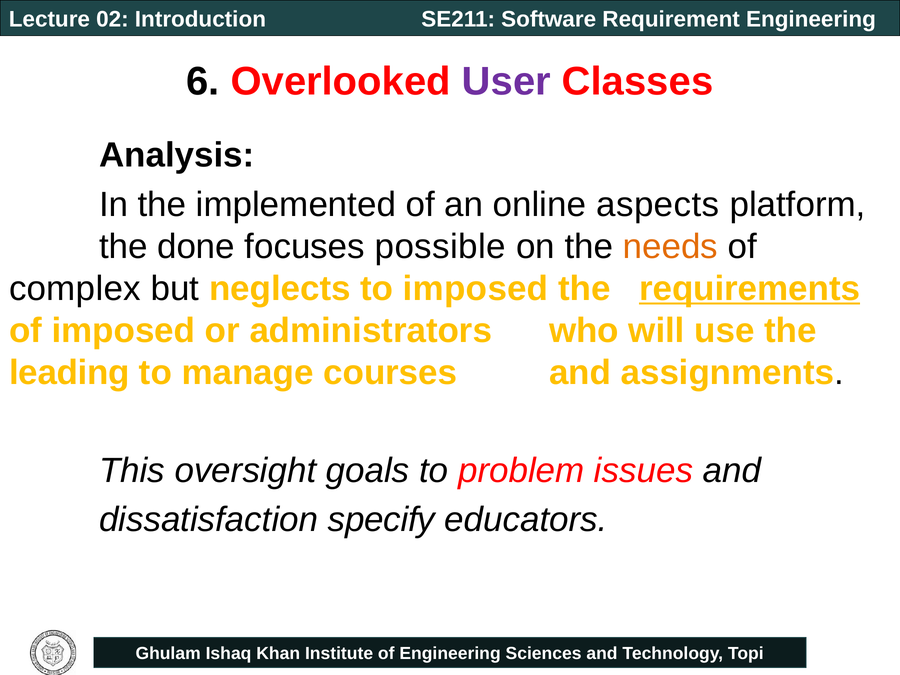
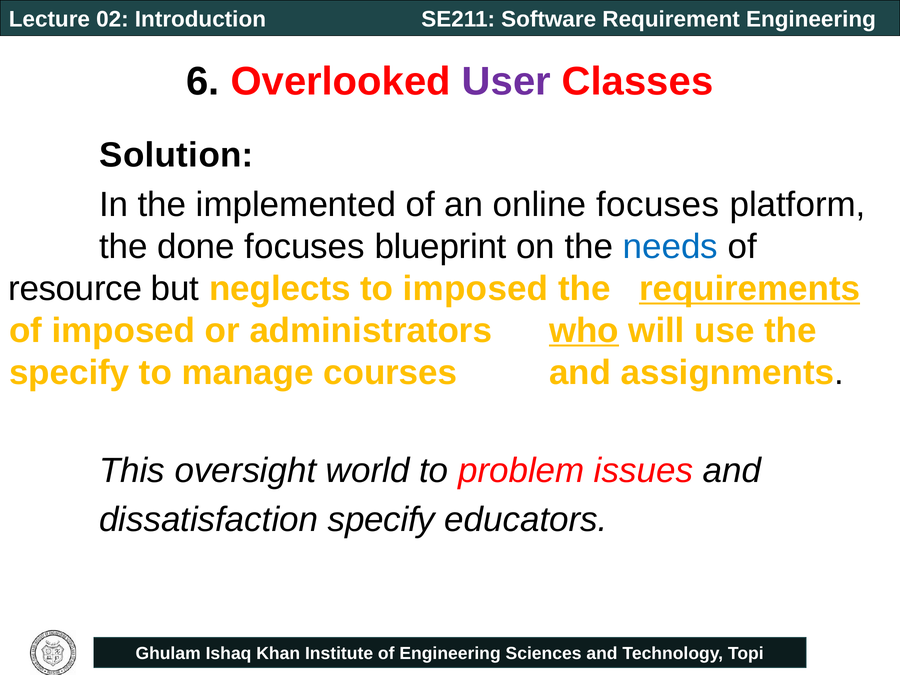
Analysis: Analysis -> Solution
online aspects: aspects -> focuses
possible: possible -> blueprint
needs colour: orange -> blue
complex: complex -> resource
who underline: none -> present
leading at (69, 373): leading -> specify
goals: goals -> world
